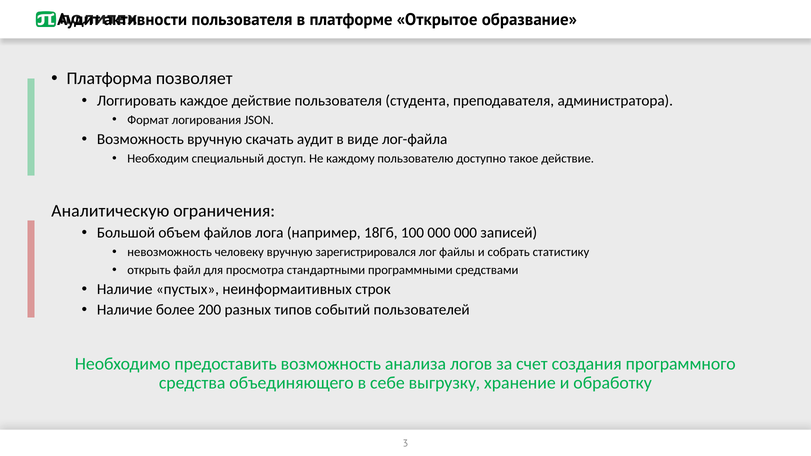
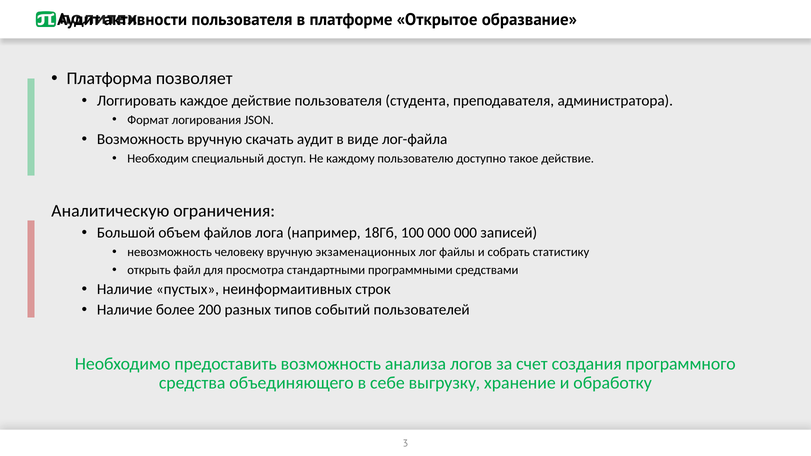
зарегистрировался: зарегистрировался -> экзаменационных
